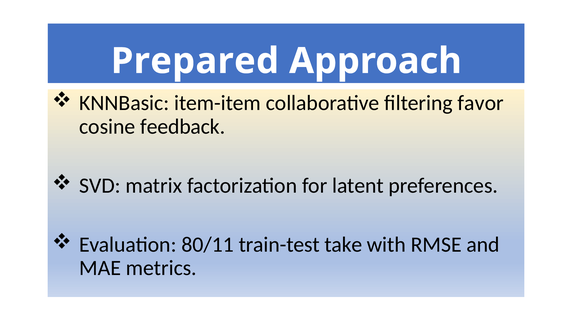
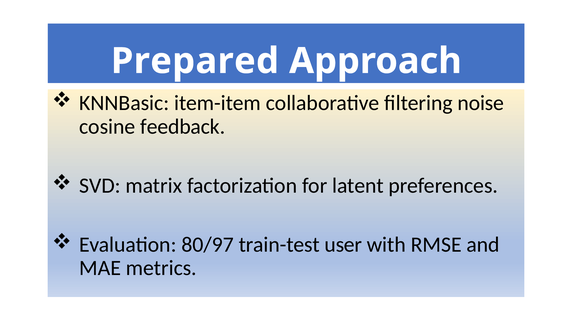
favor: favor -> noise
80/11: 80/11 -> 80/97
take: take -> user
